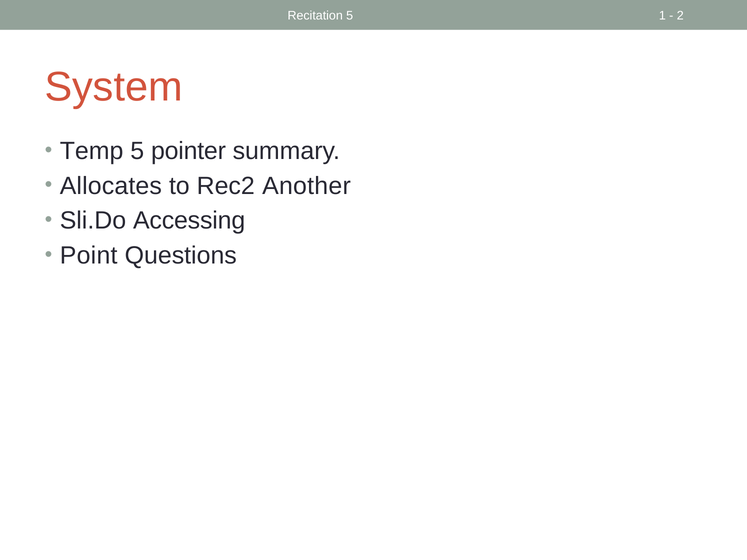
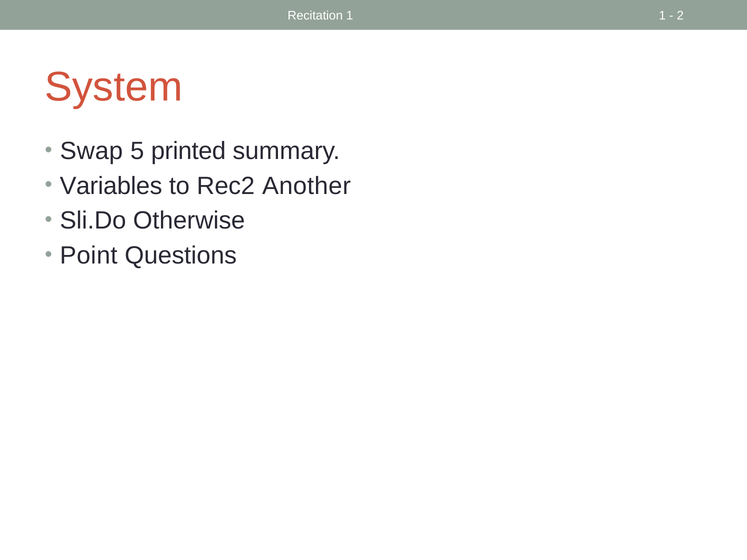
Recitation 5: 5 -> 1
Temp: Temp -> Swap
pointer: pointer -> printed
Allocates: Allocates -> Variables
Accessing: Accessing -> Otherwise
